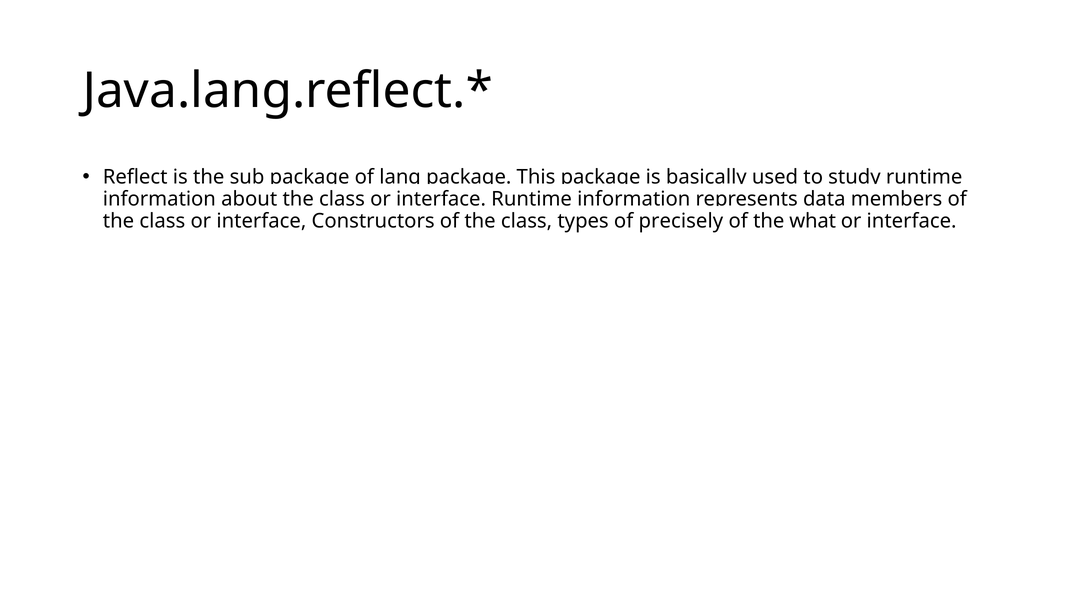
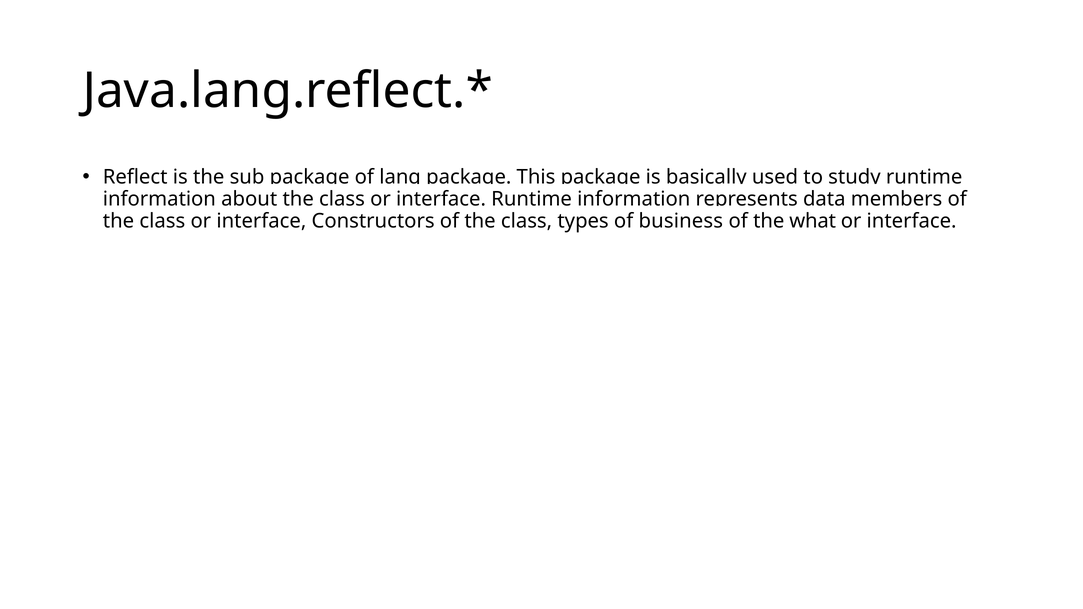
precisely: precisely -> business
